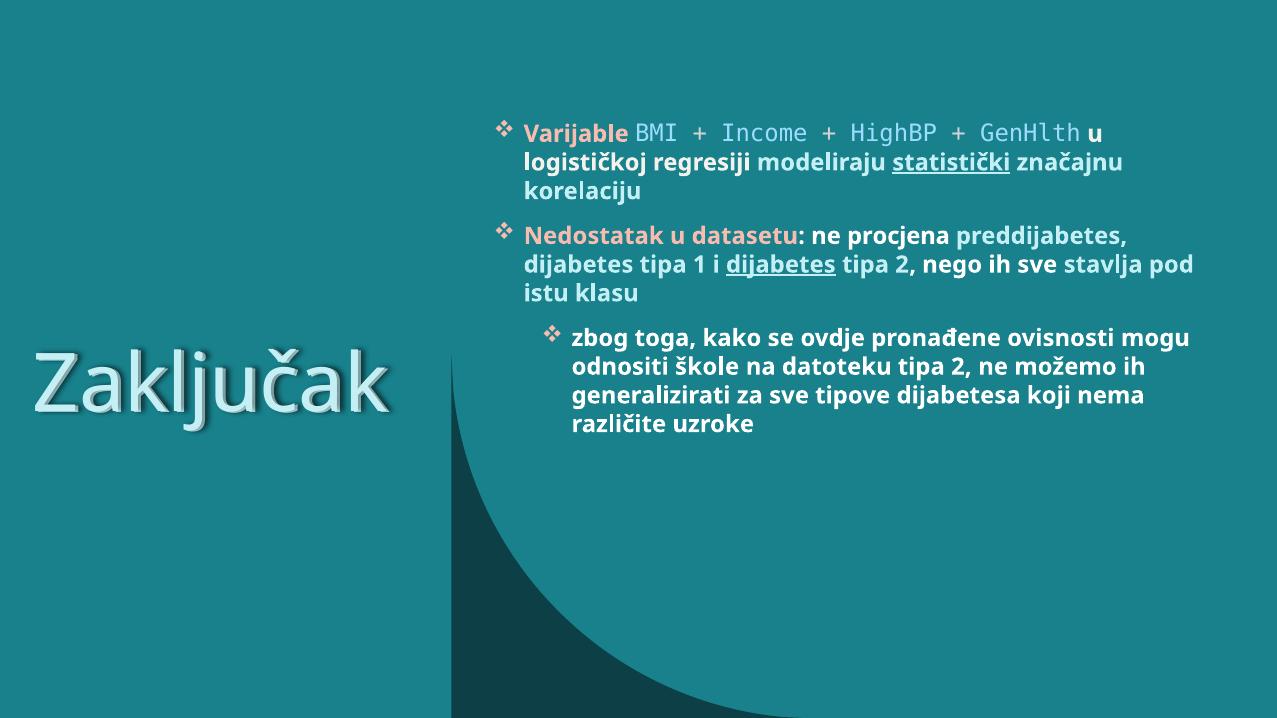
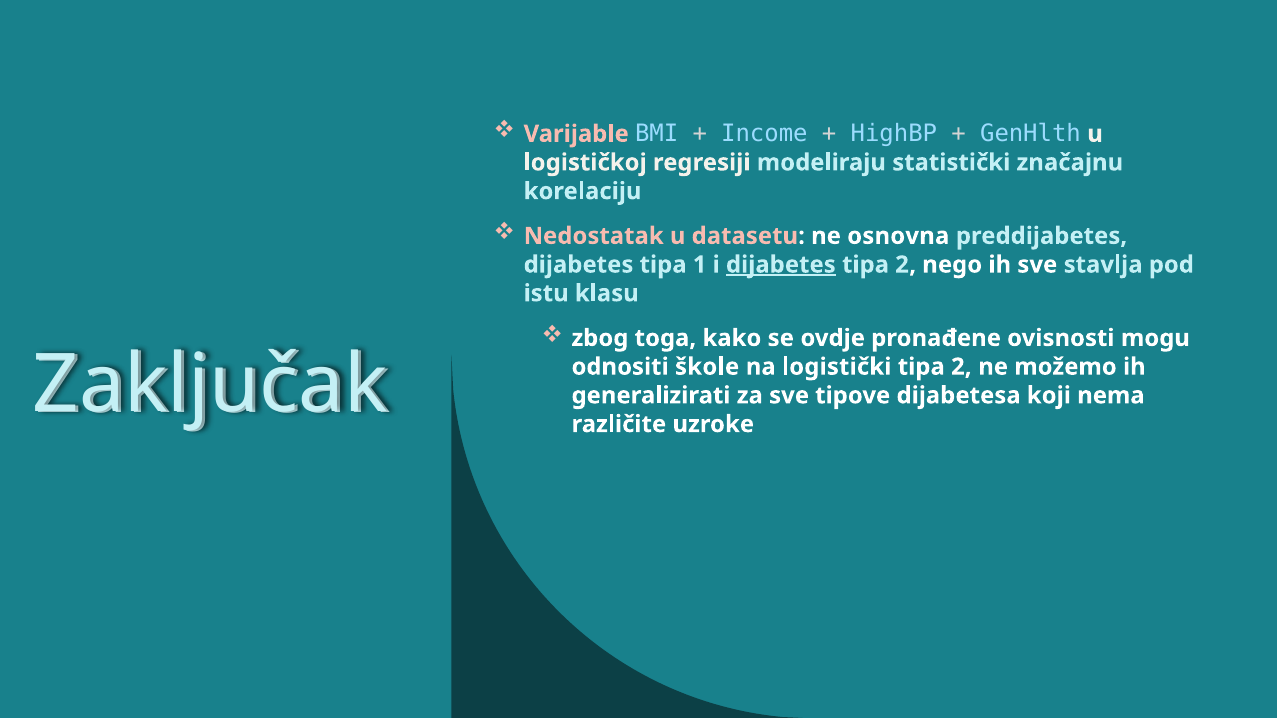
statistički underline: present -> none
procjena: procjena -> osnovna
datoteku: datoteku -> logistički
